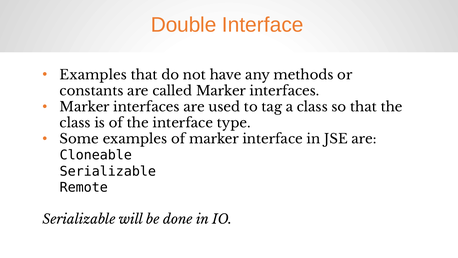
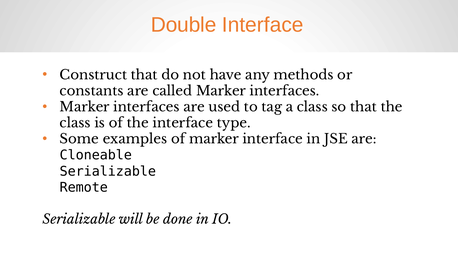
Examples at (93, 75): Examples -> Construct
